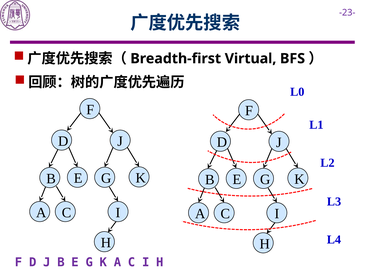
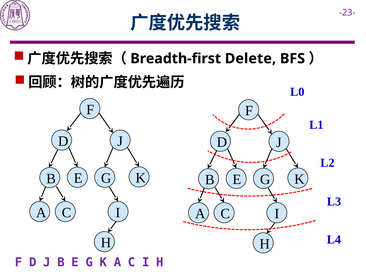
Virtual: Virtual -> Delete
